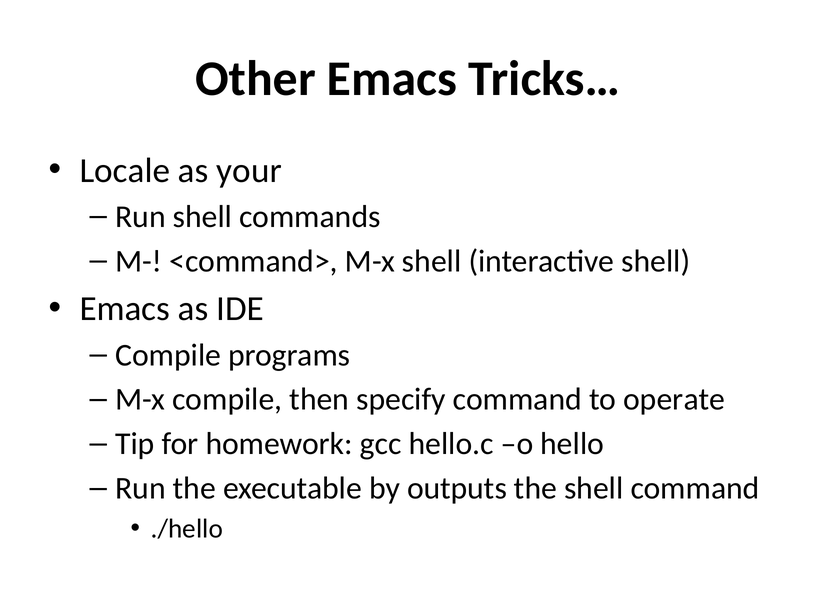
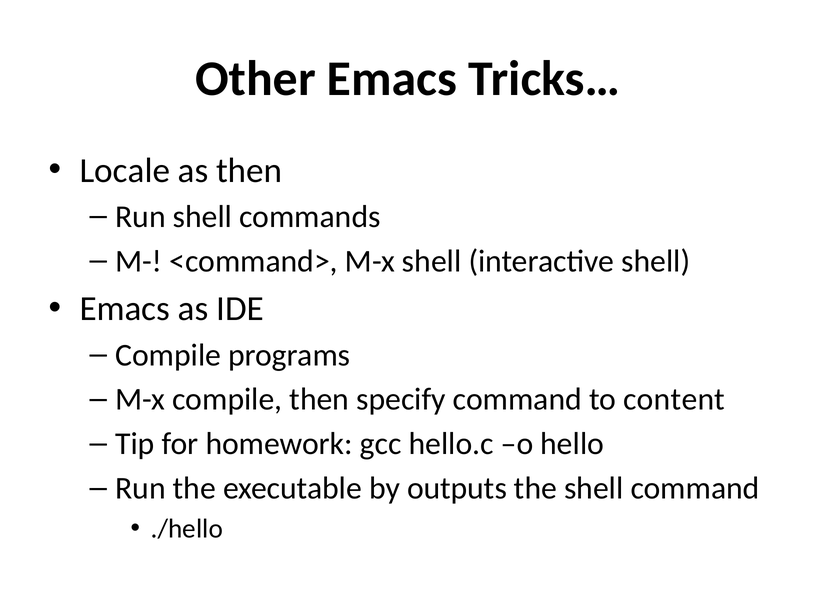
as your: your -> then
operate: operate -> content
